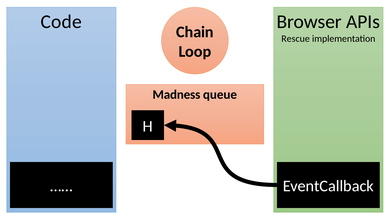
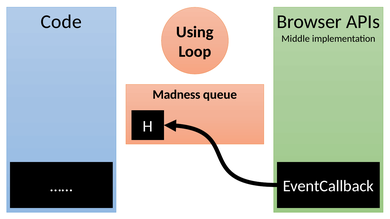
Chain: Chain -> Using
Rescue: Rescue -> Middle
